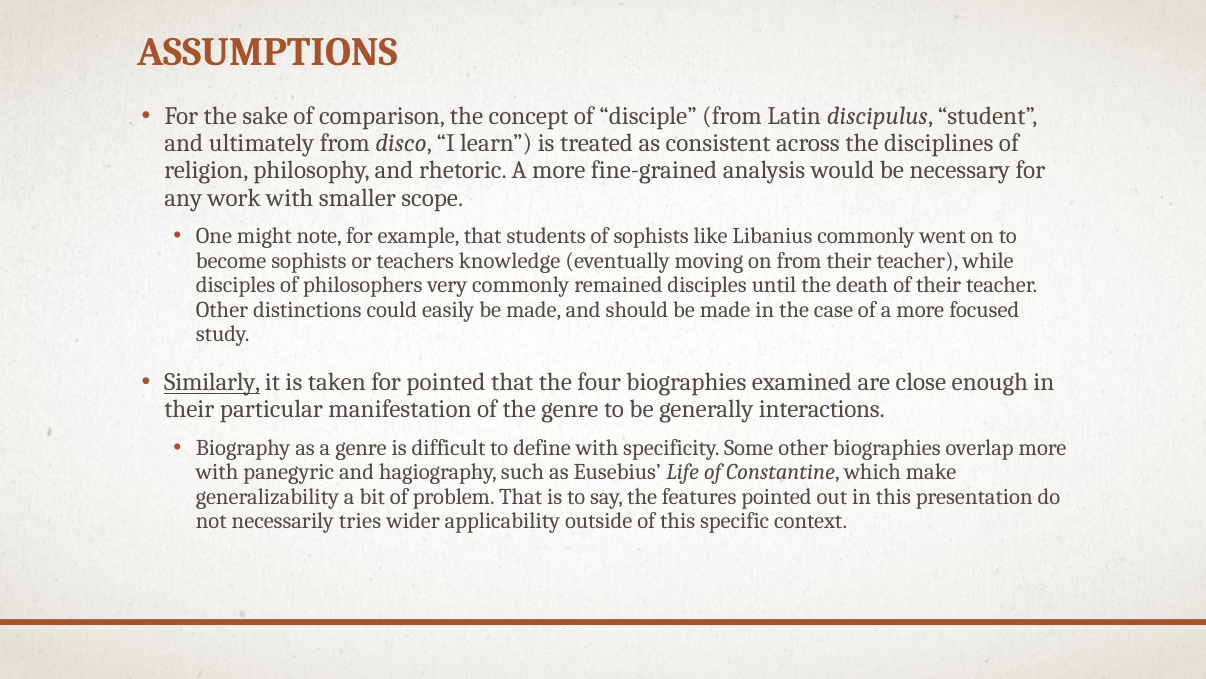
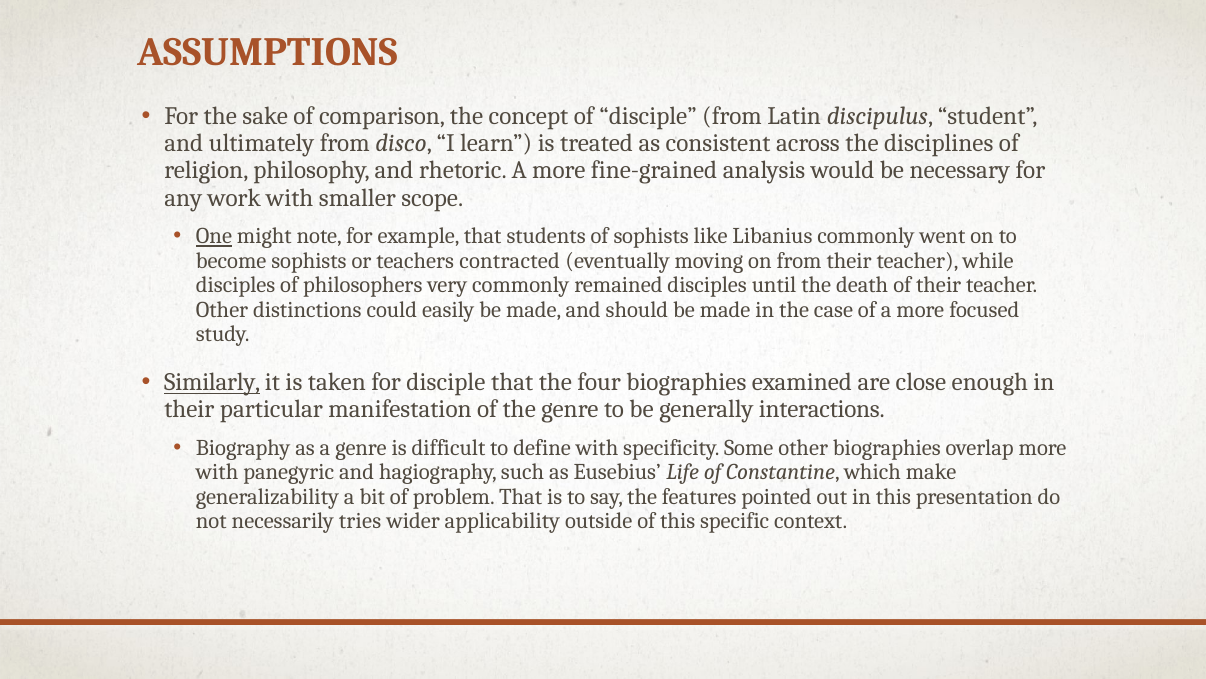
One underline: none -> present
knowledge: knowledge -> contracted
for pointed: pointed -> disciple
